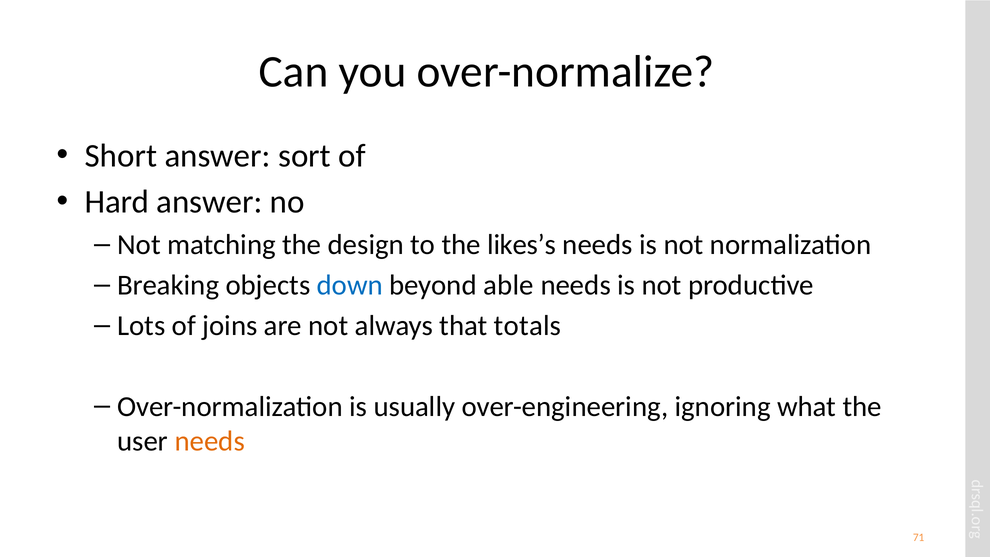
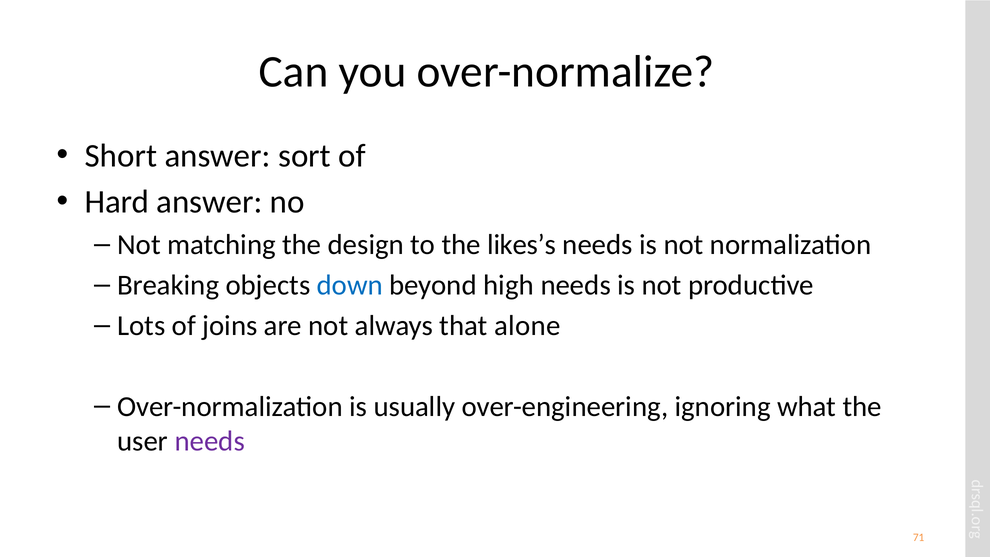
able: able -> high
totals: totals -> alone
needs at (210, 441) colour: orange -> purple
